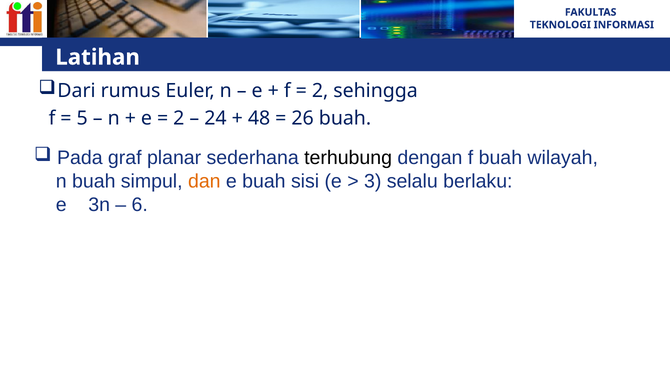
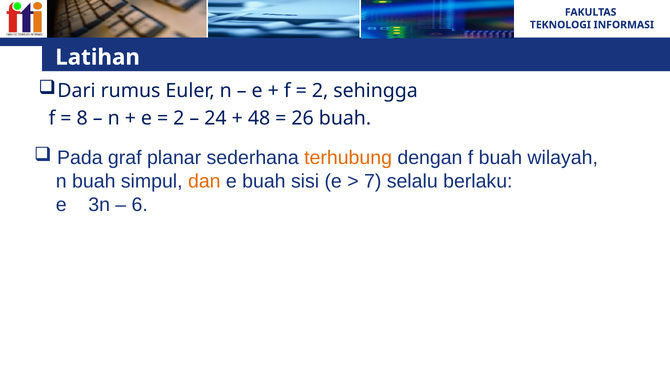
5: 5 -> 8
terhubung colour: black -> orange
3: 3 -> 7
